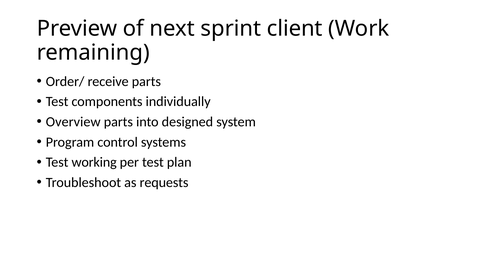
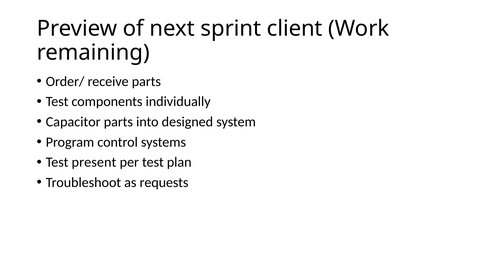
Overview: Overview -> Capacitor
working: working -> present
